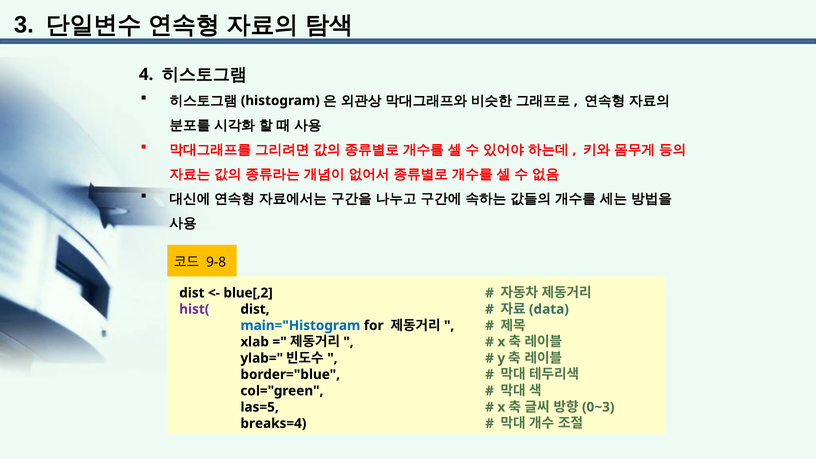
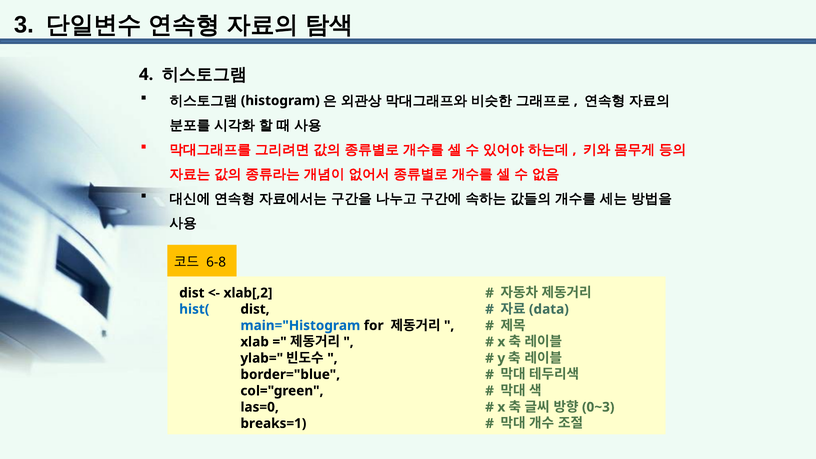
9-8: 9-8 -> 6-8
blue[,2: blue[,2 -> xlab[,2
hist( colour: purple -> blue
las=5: las=5 -> las=0
breaks=4: breaks=4 -> breaks=1
